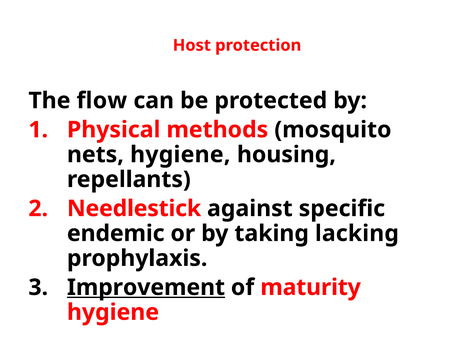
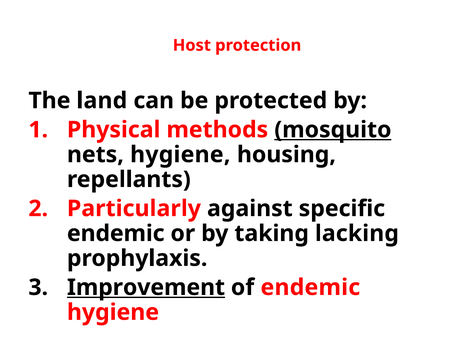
flow: flow -> land
mosquito underline: none -> present
Needlestick: Needlestick -> Particularly
of maturity: maturity -> endemic
